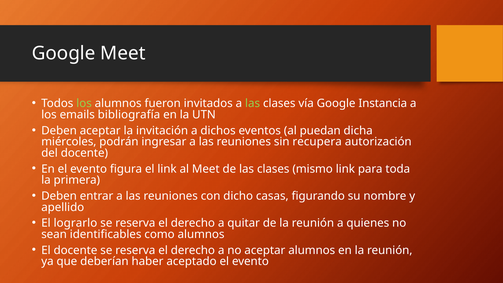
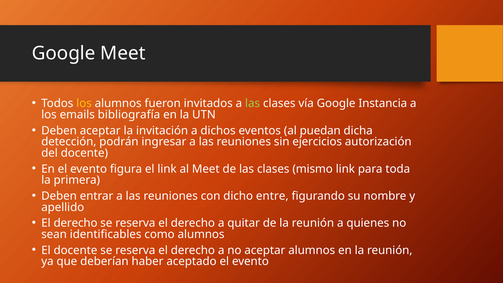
los at (84, 103) colour: light green -> yellow
miércoles: miércoles -> detección
recupera: recupera -> ejercicios
casas: casas -> entre
lograrlo at (75, 223): lograrlo -> derecho
